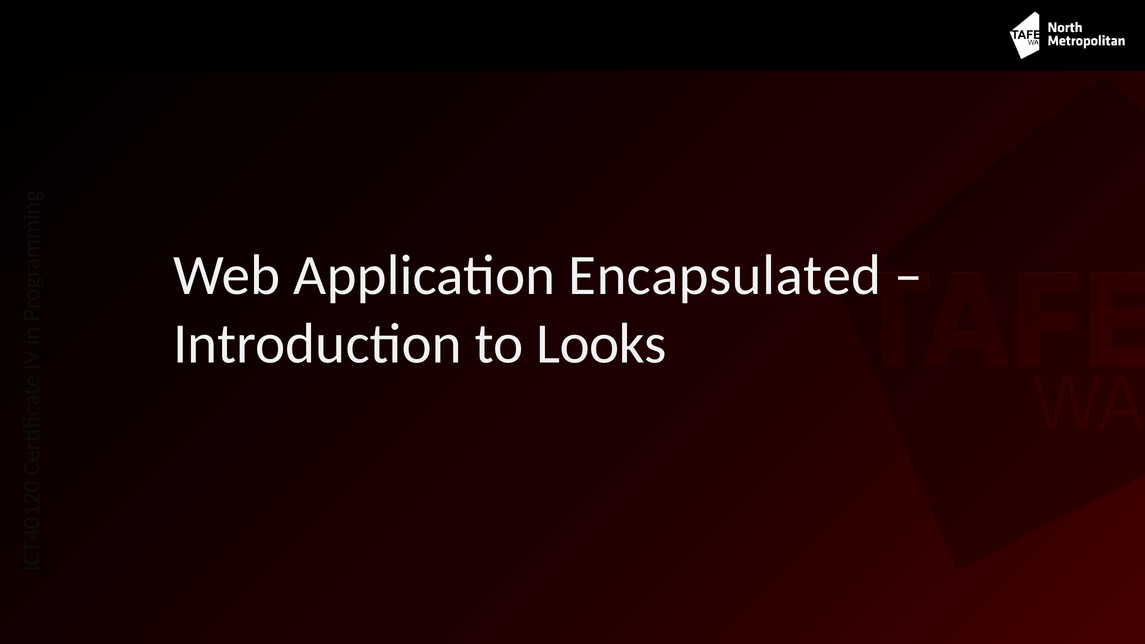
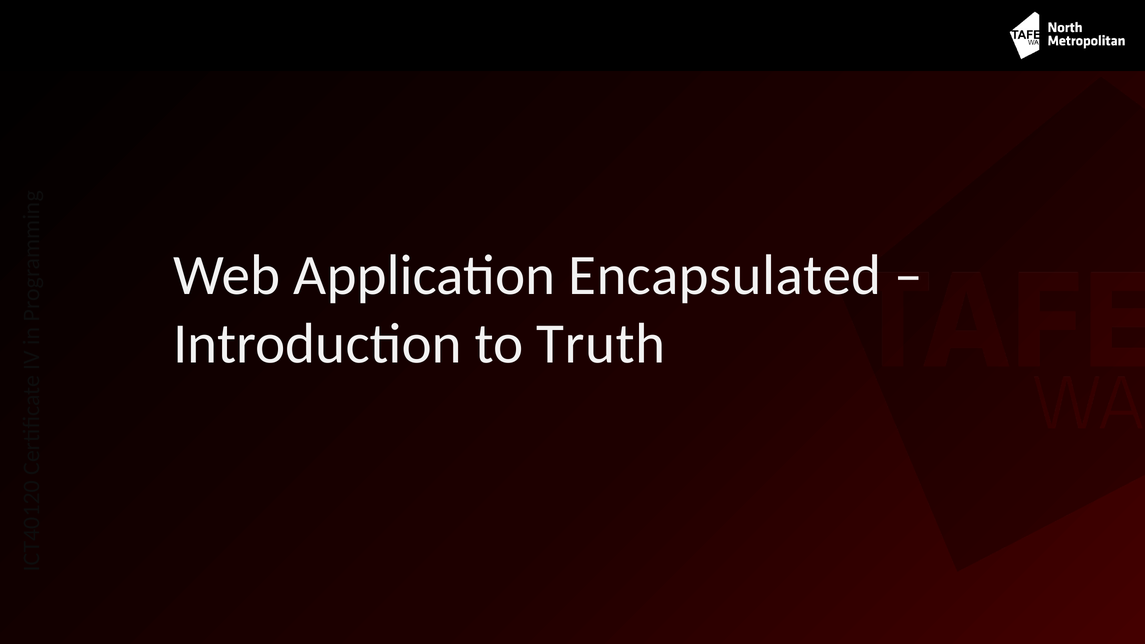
Looks: Looks -> Truth
